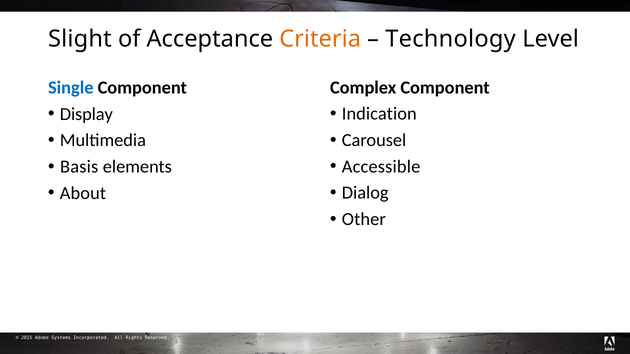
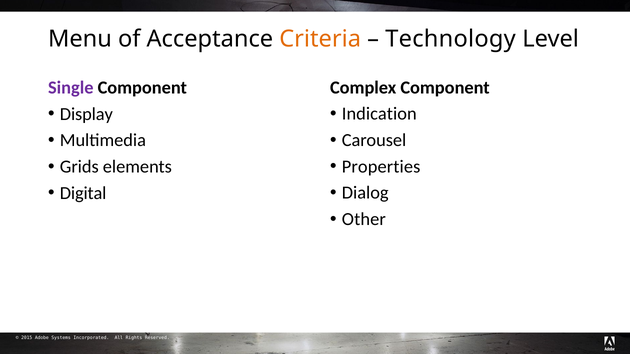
Slight: Slight -> Menu
Single colour: blue -> purple
Accessible: Accessible -> Properties
Basis: Basis -> Grids
About: About -> Digital
